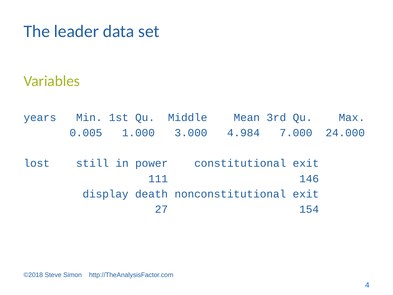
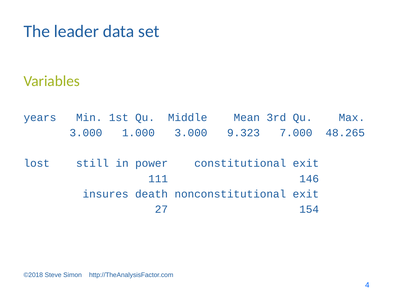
0.005 at (86, 133): 0.005 -> 3.000
4.984: 4.984 -> 9.323
24.000: 24.000 -> 48.265
display: display -> insures
